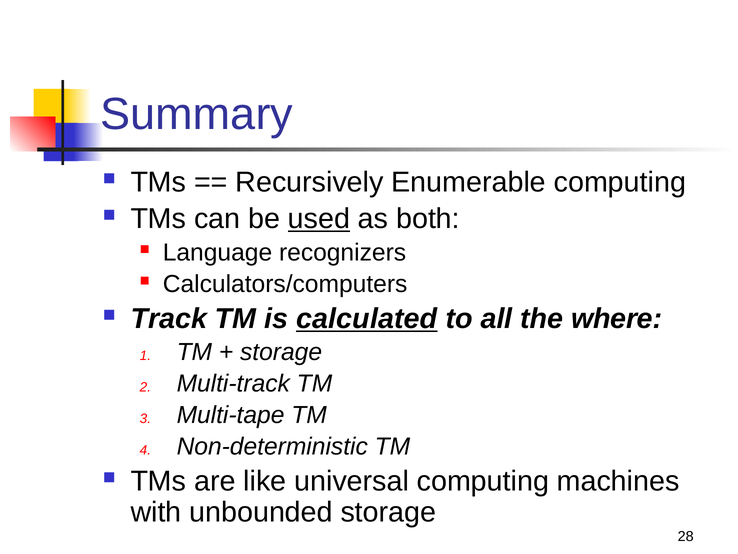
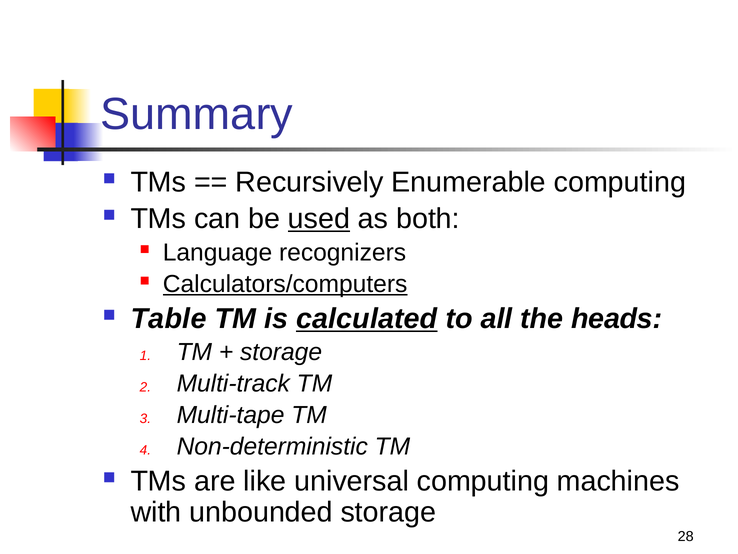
Calculators/computers underline: none -> present
Track: Track -> Table
where: where -> heads
